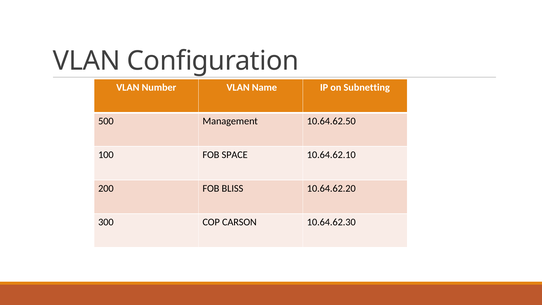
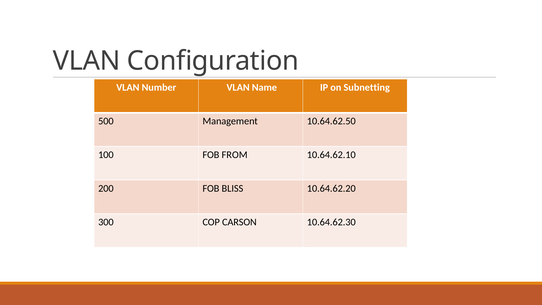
SPACE: SPACE -> FROM
